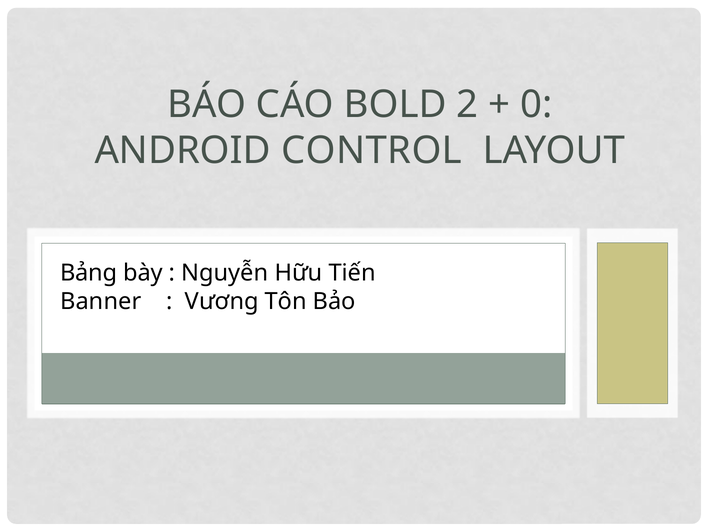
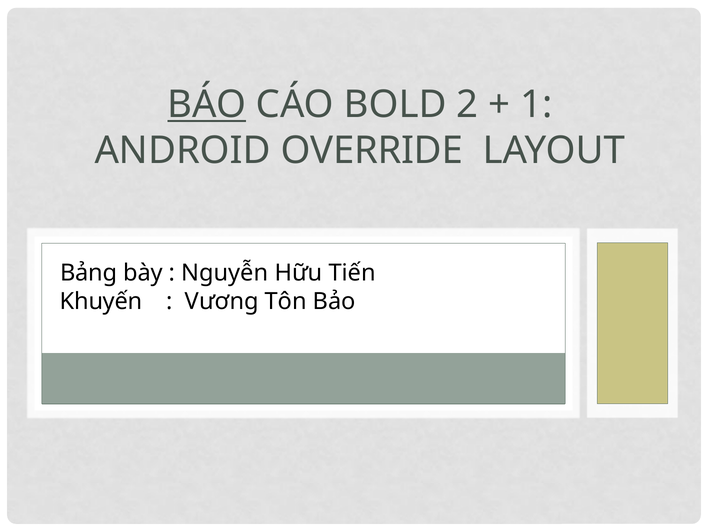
BÁO underline: none -> present
0: 0 -> 1
CONTROL: CONTROL -> OVERRIDE
Banner: Banner -> Khuyến
